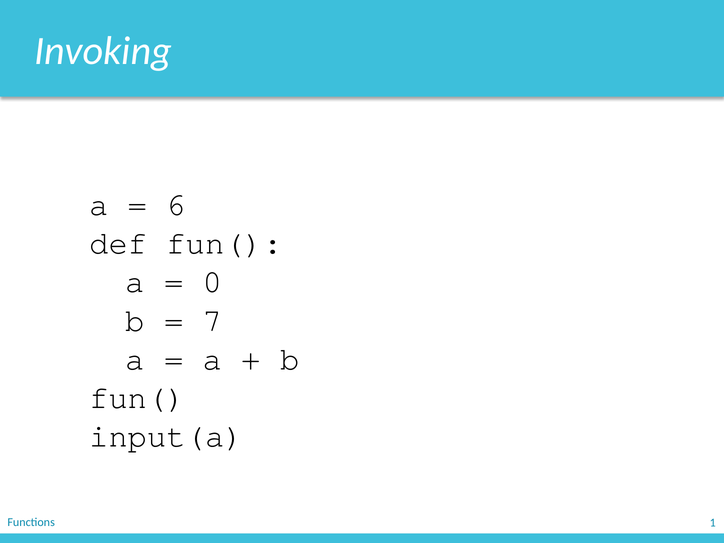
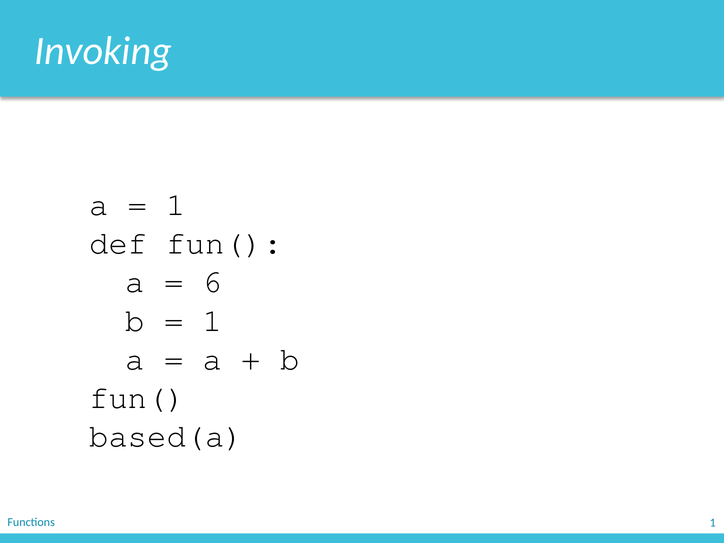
6 at (176, 205): 6 -> 1
0: 0 -> 6
7 at (212, 320): 7 -> 1
input(a: input(a -> based(a
